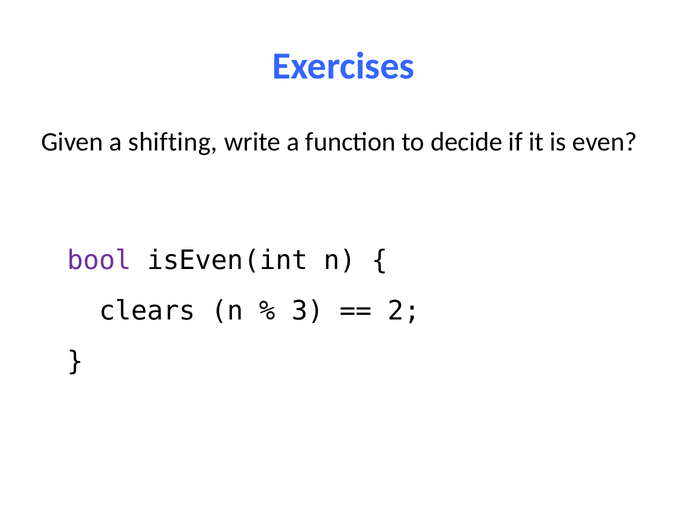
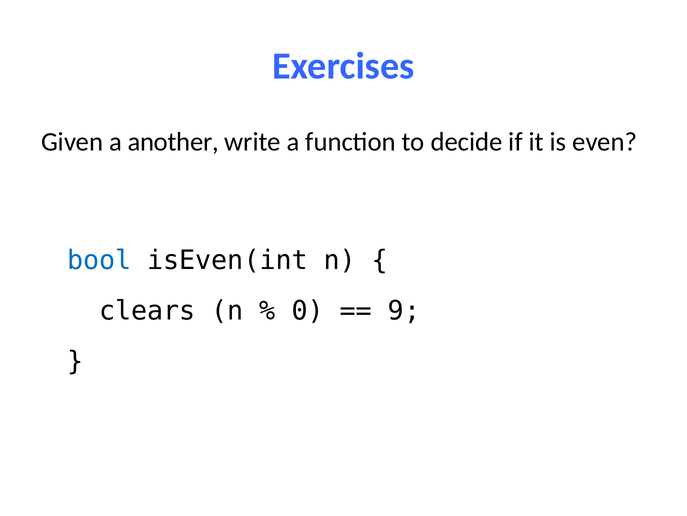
shifting: shifting -> another
bool colour: purple -> blue
3: 3 -> 0
2: 2 -> 9
